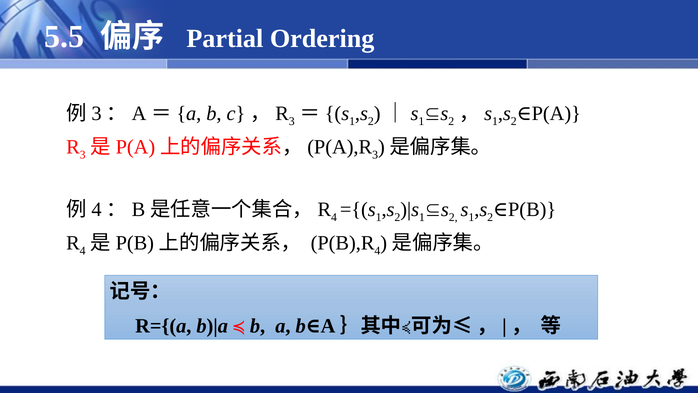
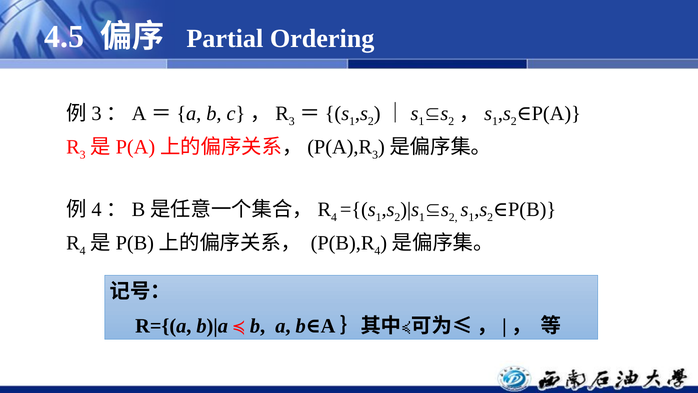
5.5: 5.5 -> 4.5
